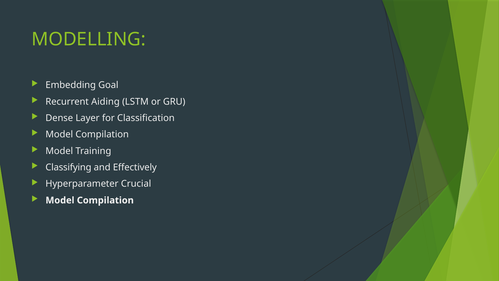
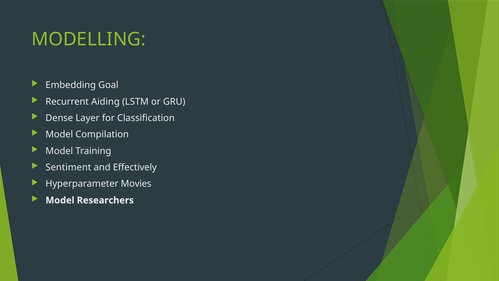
Classifying: Classifying -> Sentiment
Crucial: Crucial -> Movies
Compilation at (105, 200): Compilation -> Researchers
